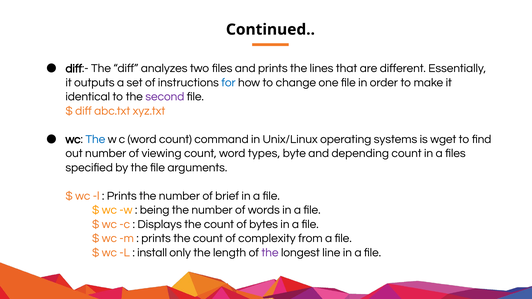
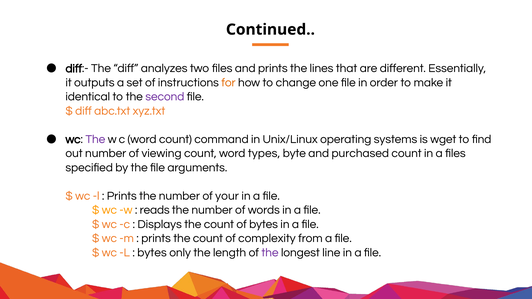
for colour: blue -> orange
The at (95, 139) colour: blue -> purple
depending: depending -> purchased
brief: brief -> your
being: being -> reads
install at (152, 253): install -> bytes
